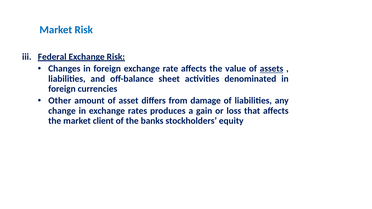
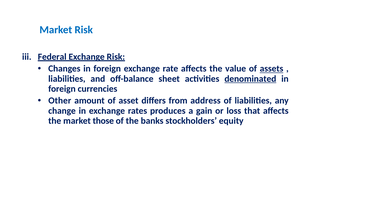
denominated underline: none -> present
damage: damage -> address
client: client -> those
